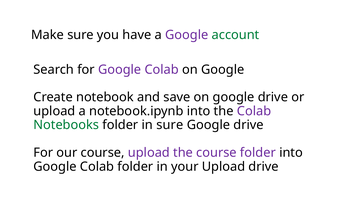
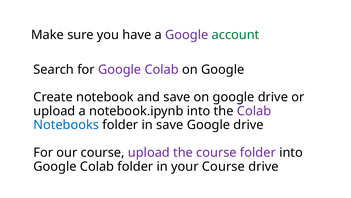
Notebooks colour: green -> blue
in sure: sure -> save
your Upload: Upload -> Course
